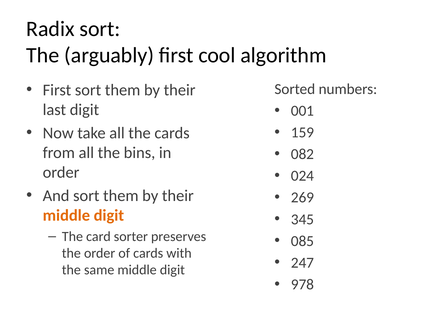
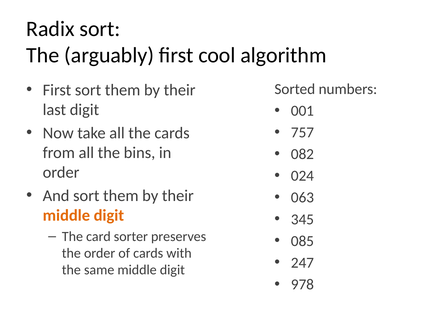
159: 159 -> 757
269: 269 -> 063
